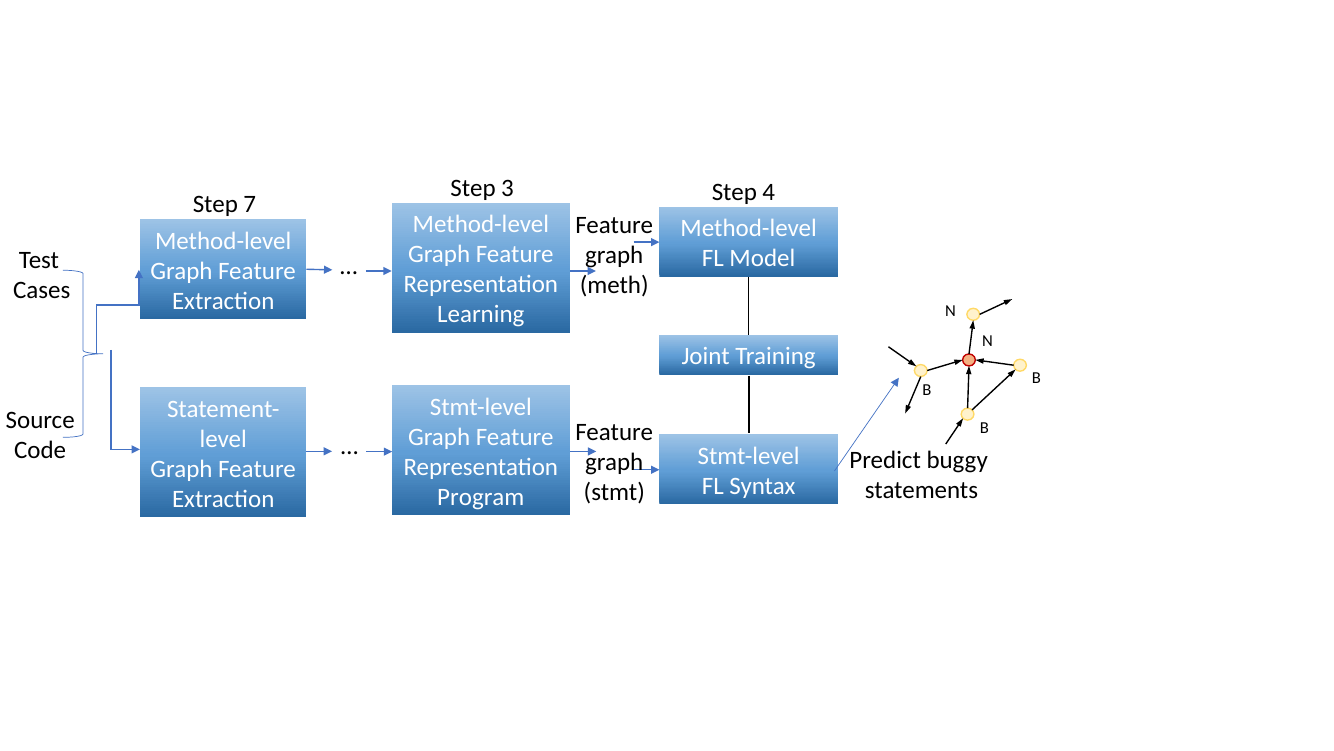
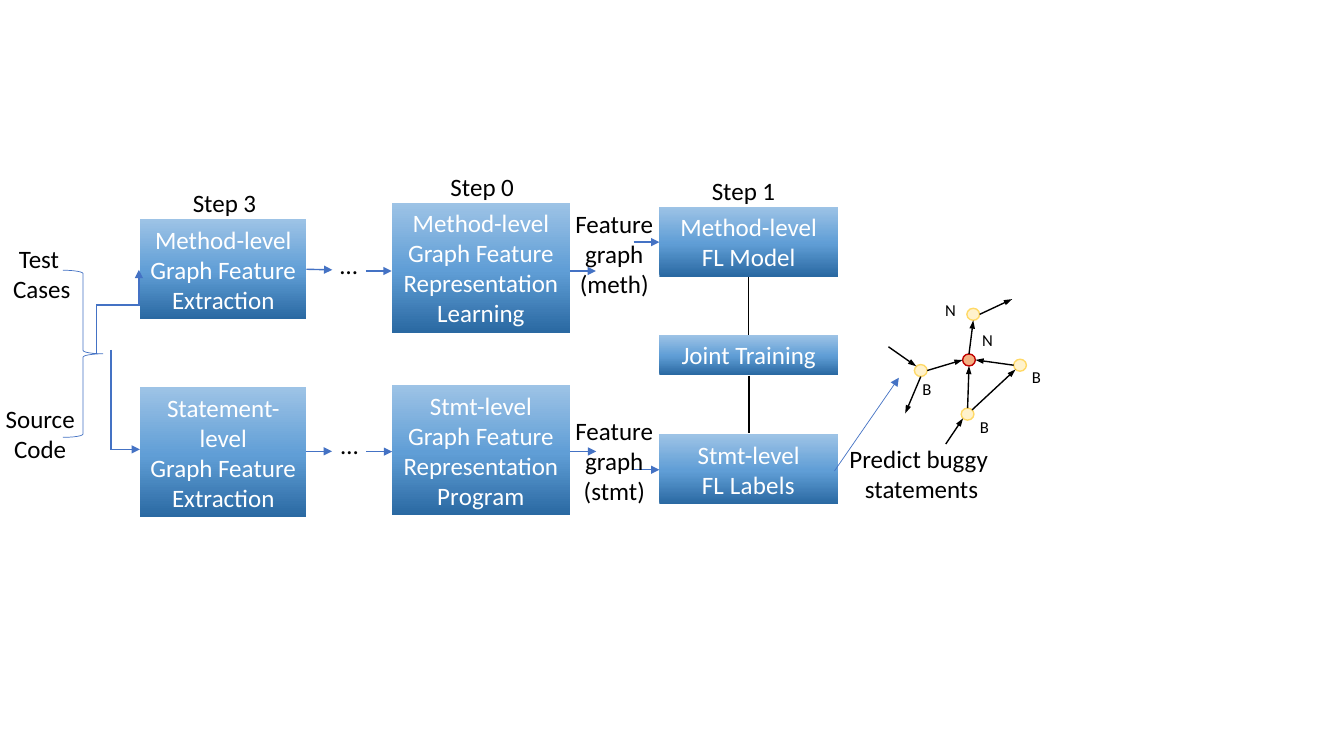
3: 3 -> 0
4: 4 -> 1
7: 7 -> 3
Syntax: Syntax -> Labels
